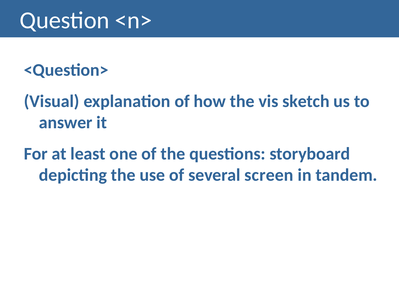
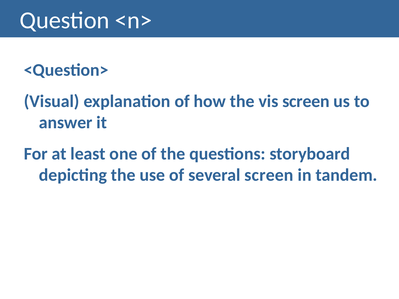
vis sketch: sketch -> screen
